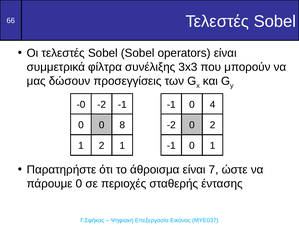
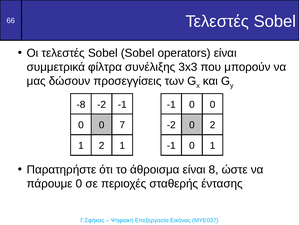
-0: -0 -> -8
4 at (213, 104): 4 -> 0
8: 8 -> 7
7: 7 -> 8
